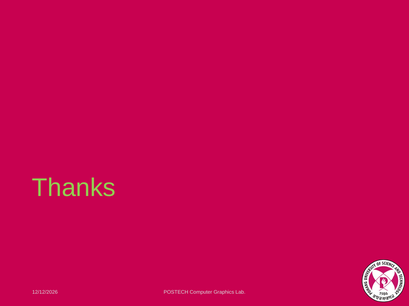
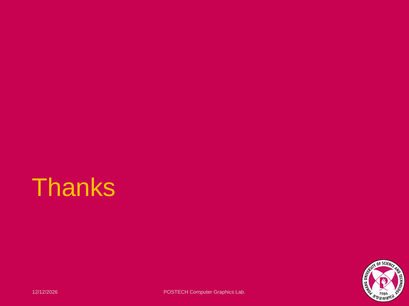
Thanks colour: light green -> yellow
